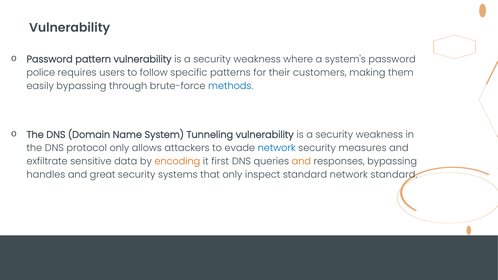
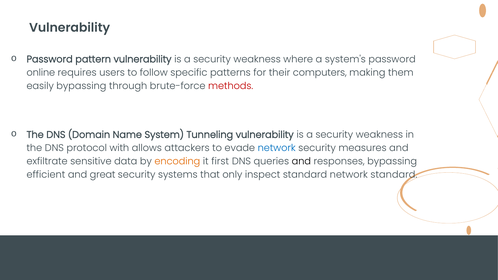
police: police -> online
customers: customers -> computers
methods colour: blue -> red
protocol only: only -> with
and at (301, 161) colour: orange -> black
handles: handles -> efficient
